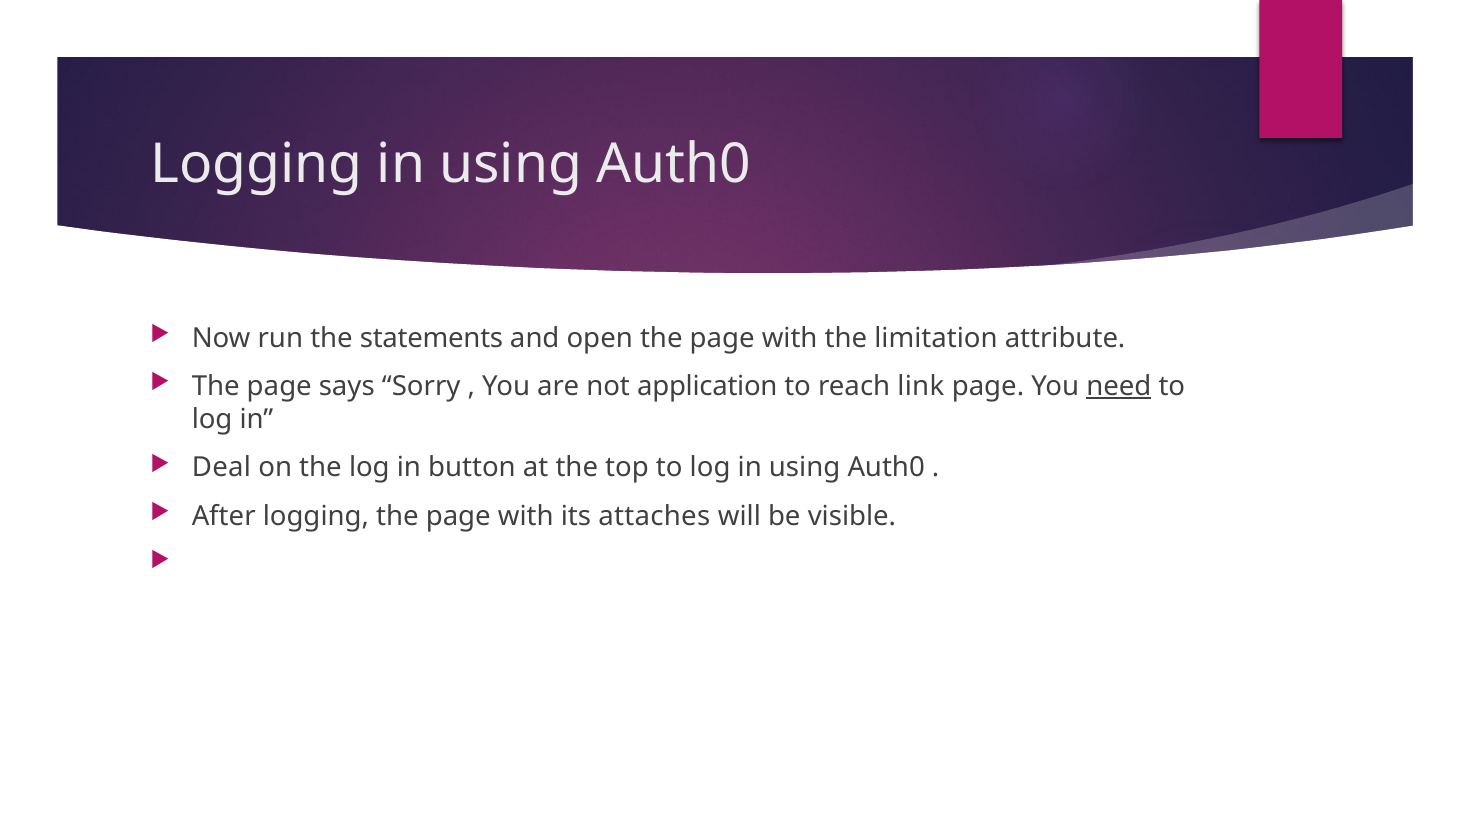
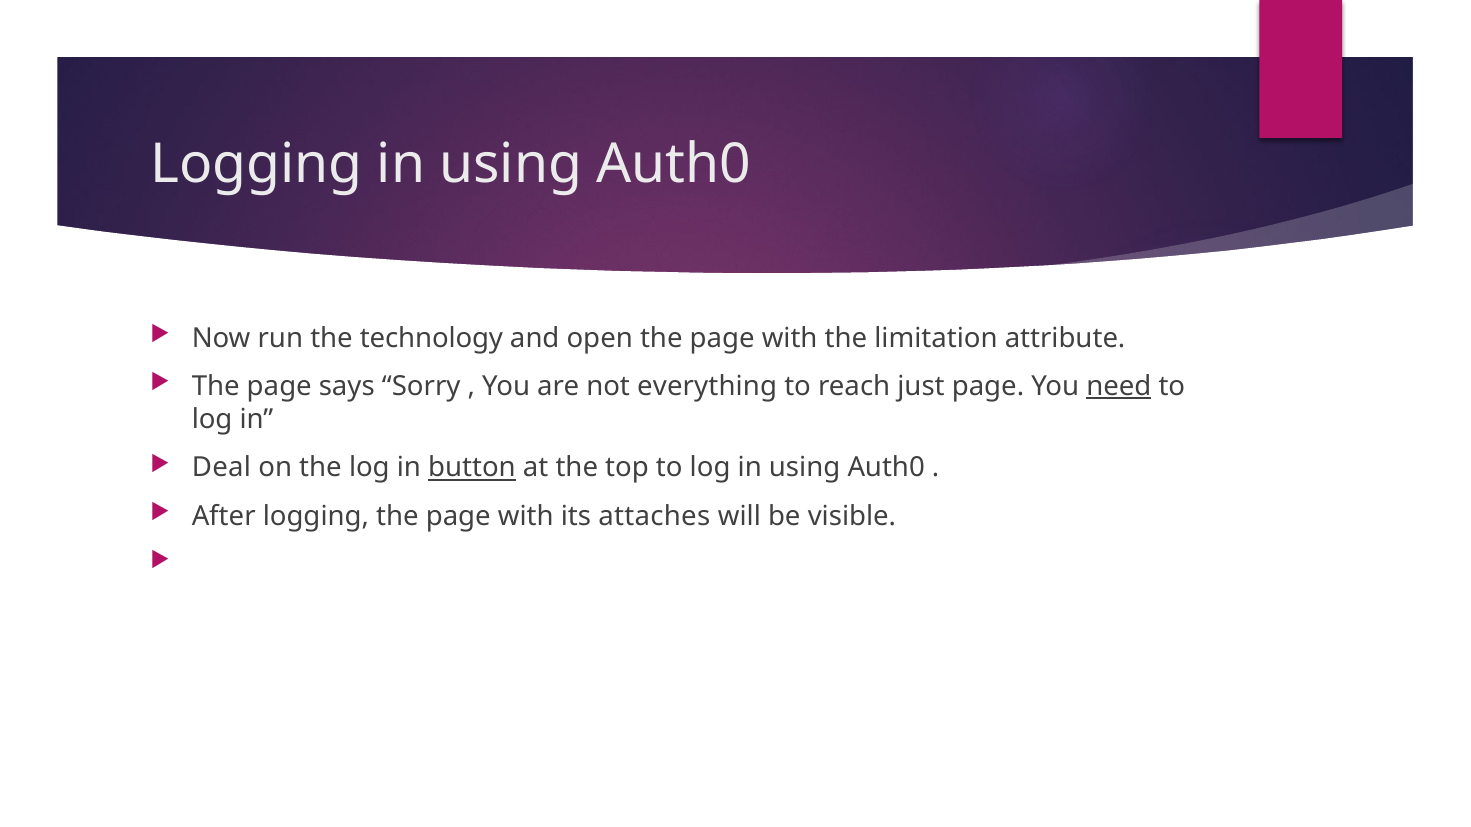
statements: statements -> technology
application: application -> everything
link: link -> just
button underline: none -> present
